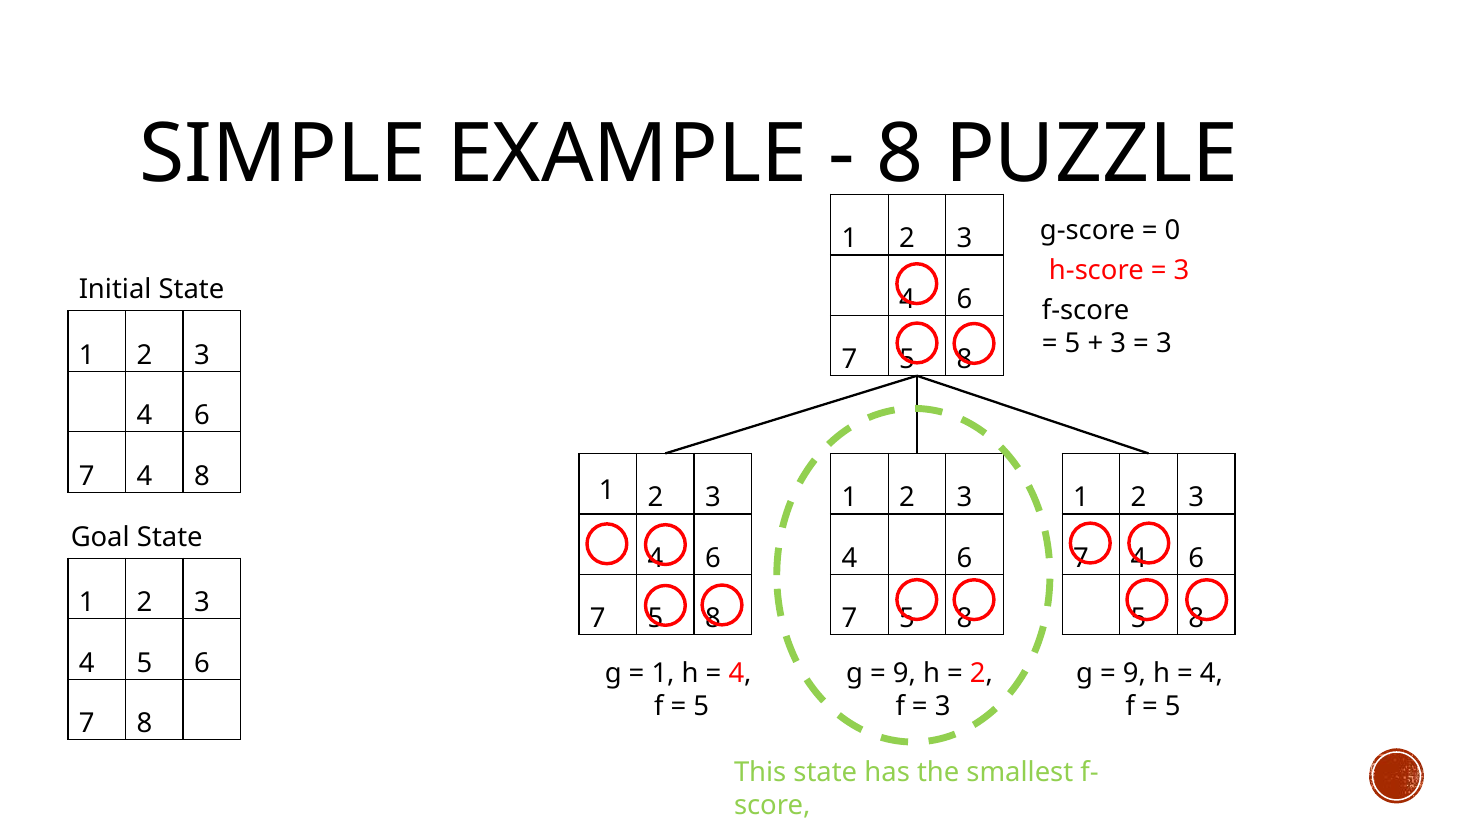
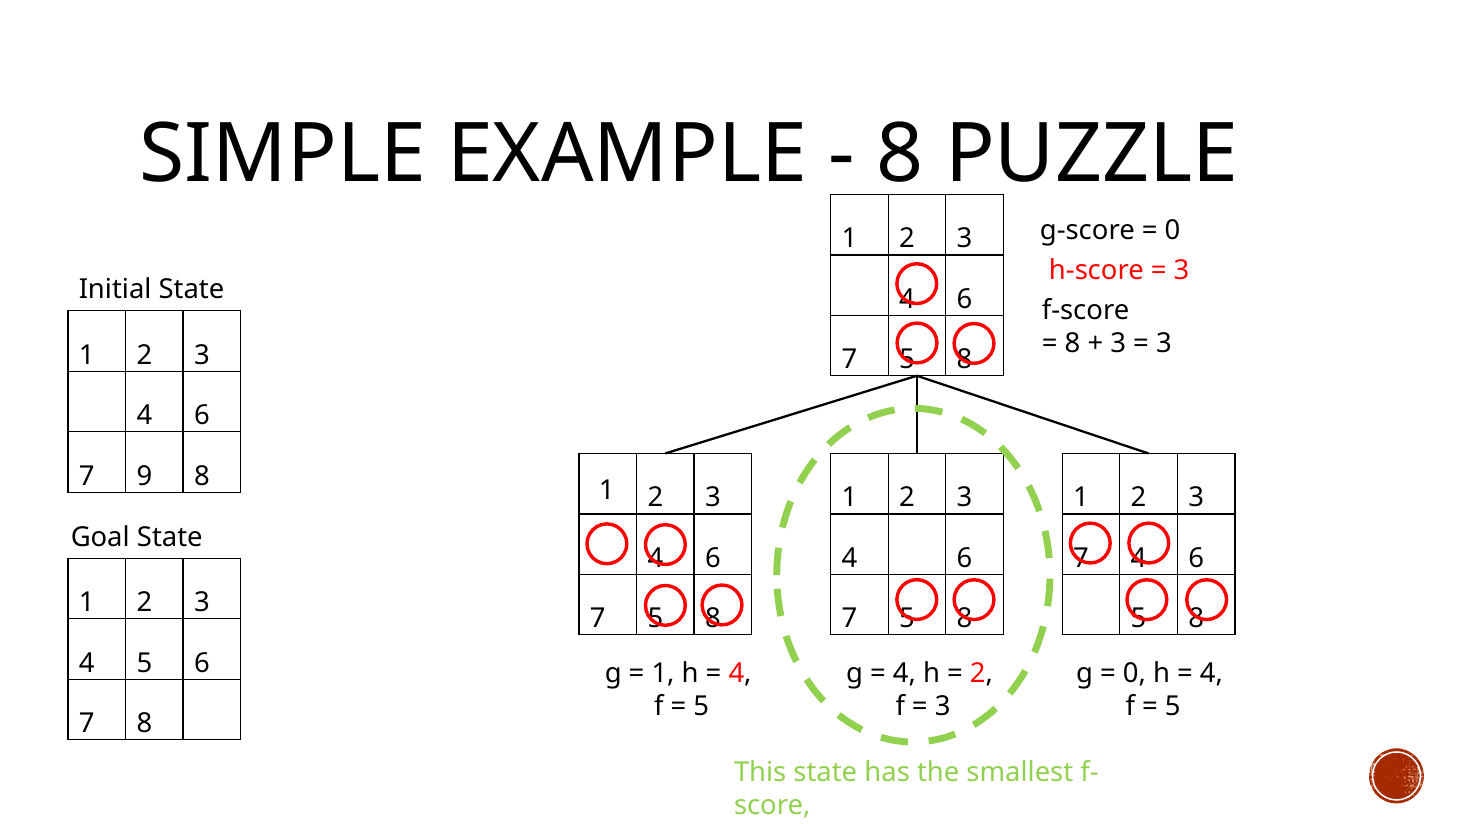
5 at (1073, 343): 5 -> 8
4 at (144, 476): 4 -> 9
9 at (904, 673): 9 -> 4
9 at (1134, 673): 9 -> 0
